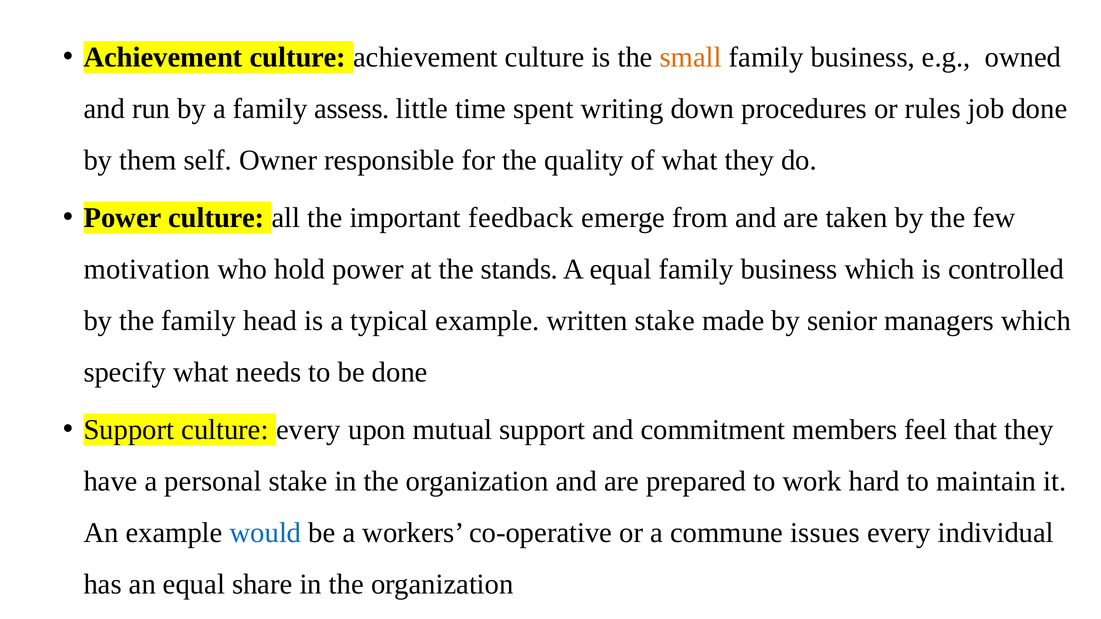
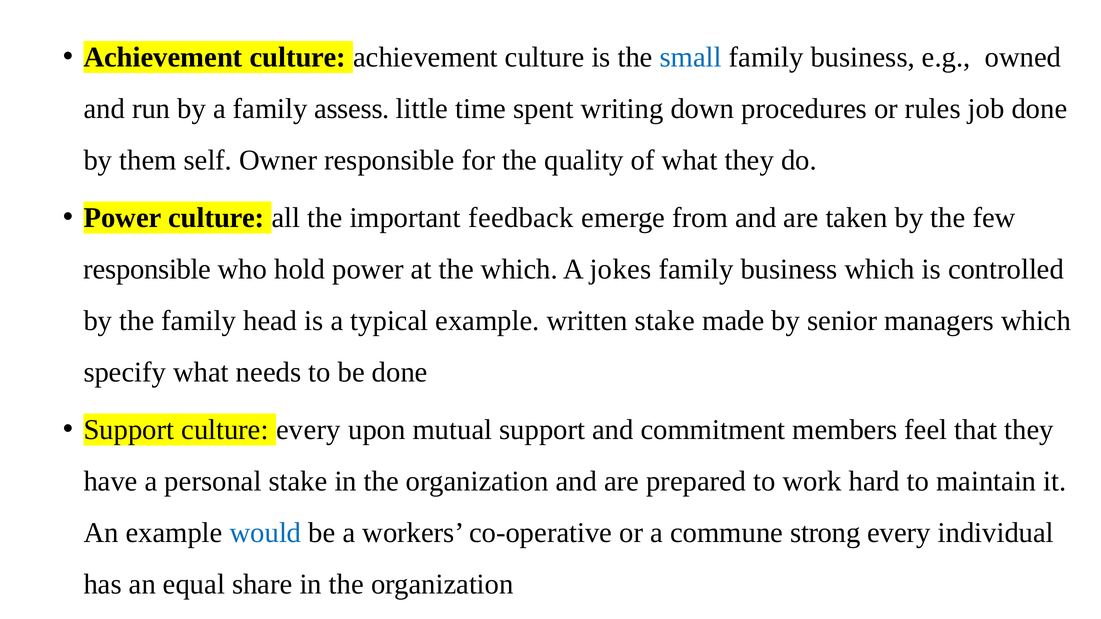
small colour: orange -> blue
motivation at (147, 269): motivation -> responsible
the stands: stands -> which
A equal: equal -> jokes
issues: issues -> strong
